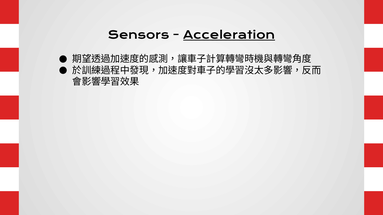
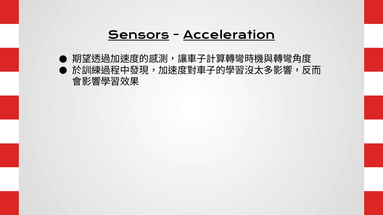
Sensors underline: none -> present
